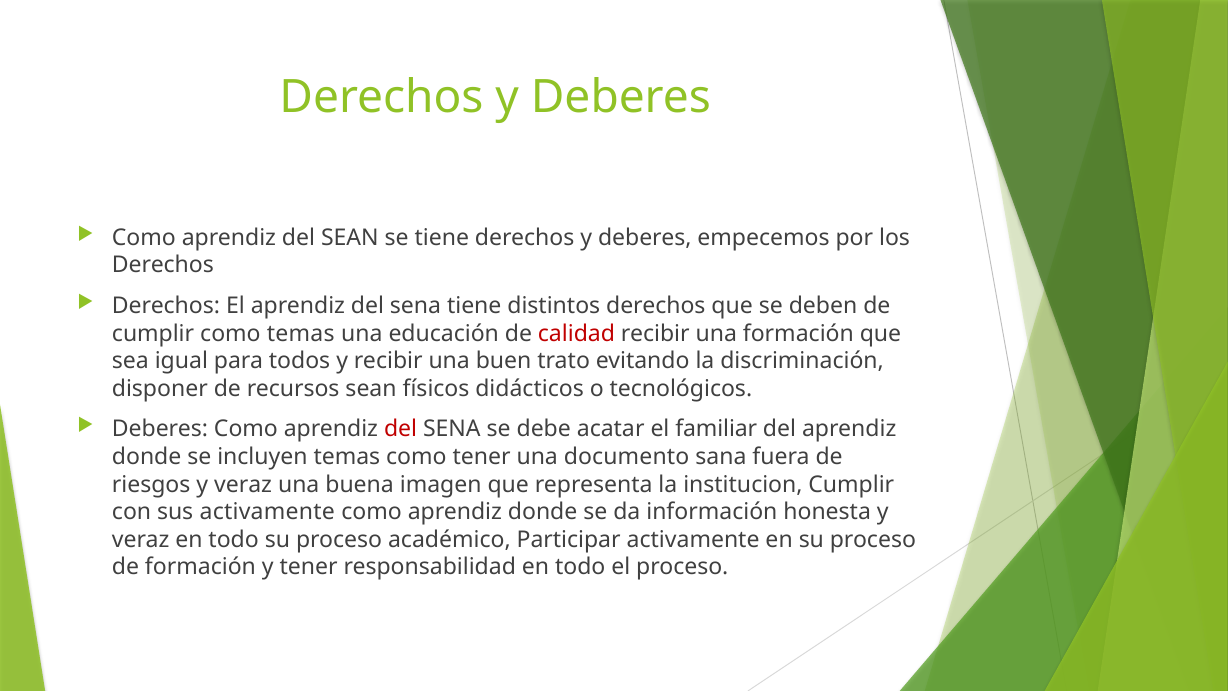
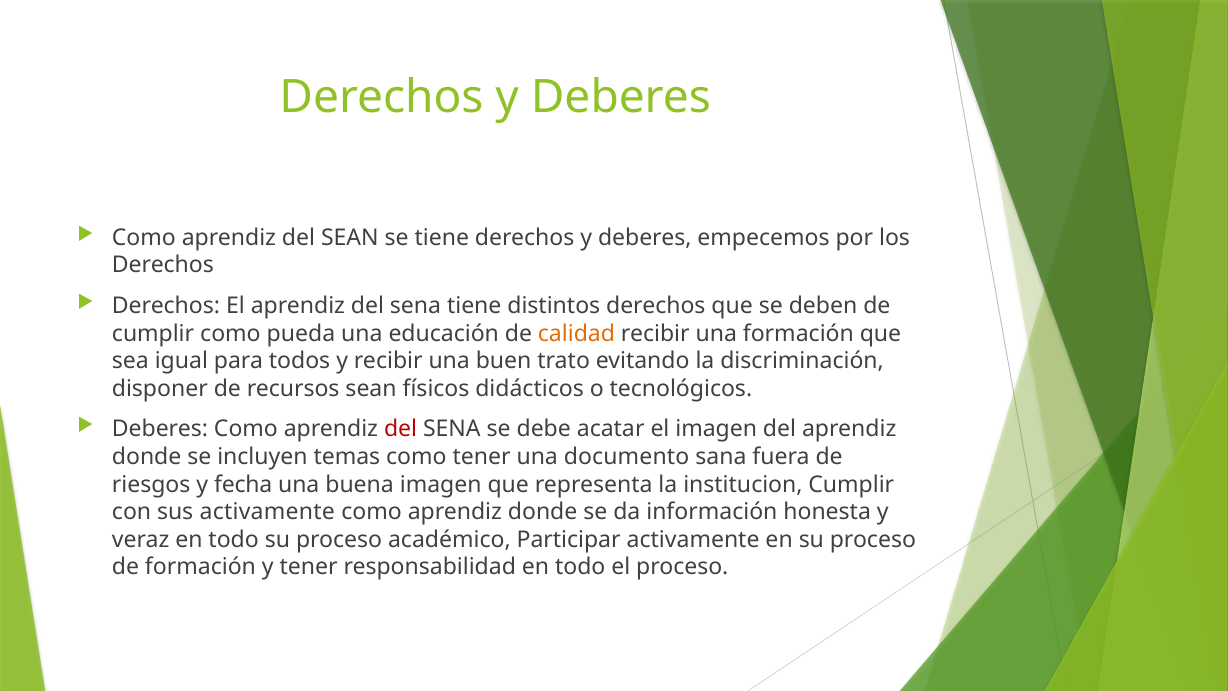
como temas: temas -> pueda
calidad colour: red -> orange
el familiar: familiar -> imagen
riesgos y veraz: veraz -> fecha
